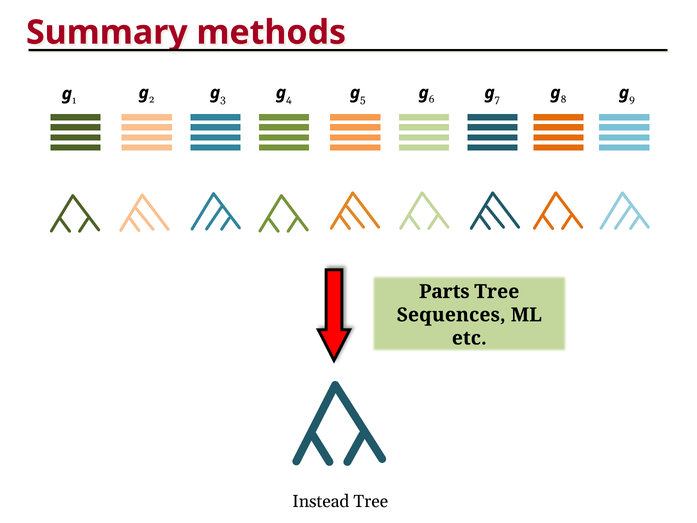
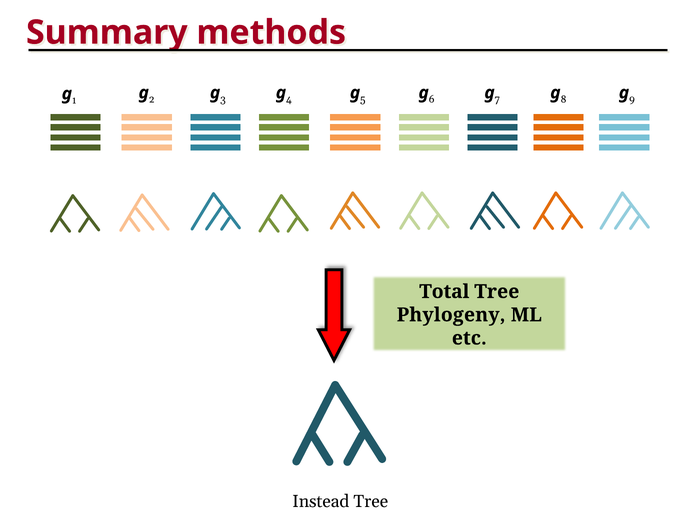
Parts: Parts -> Total
Sequences: Sequences -> Phylogeny
